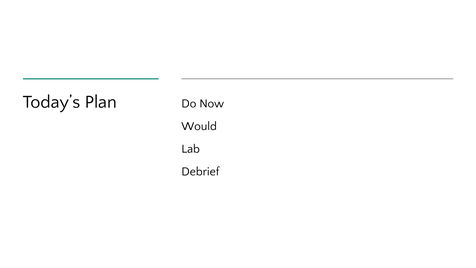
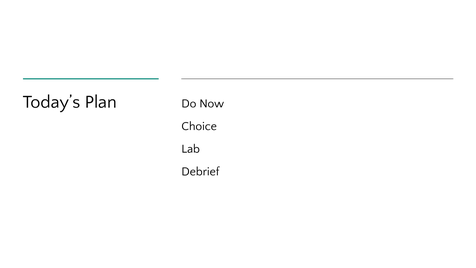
Would: Would -> Choice
